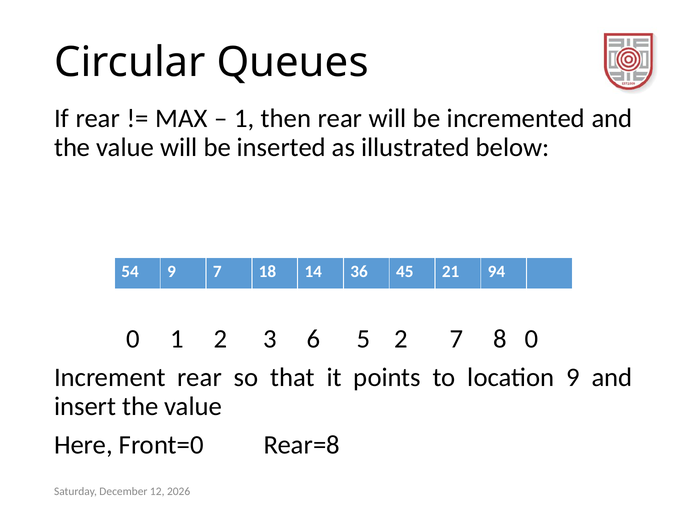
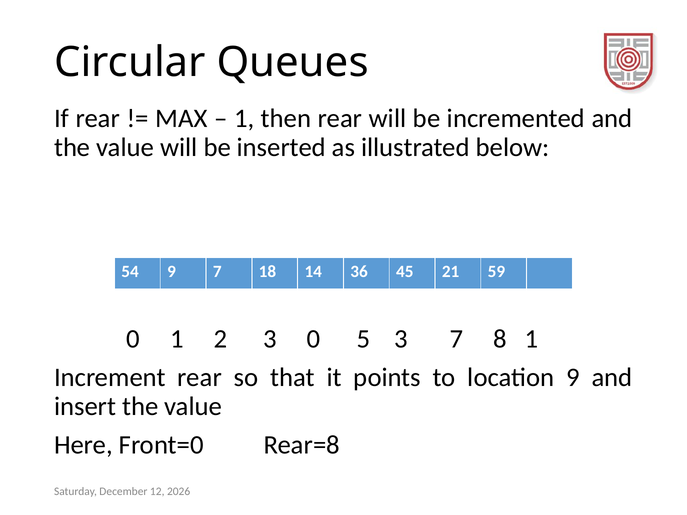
94: 94 -> 59
3 6: 6 -> 0
5 2: 2 -> 3
8 0: 0 -> 1
